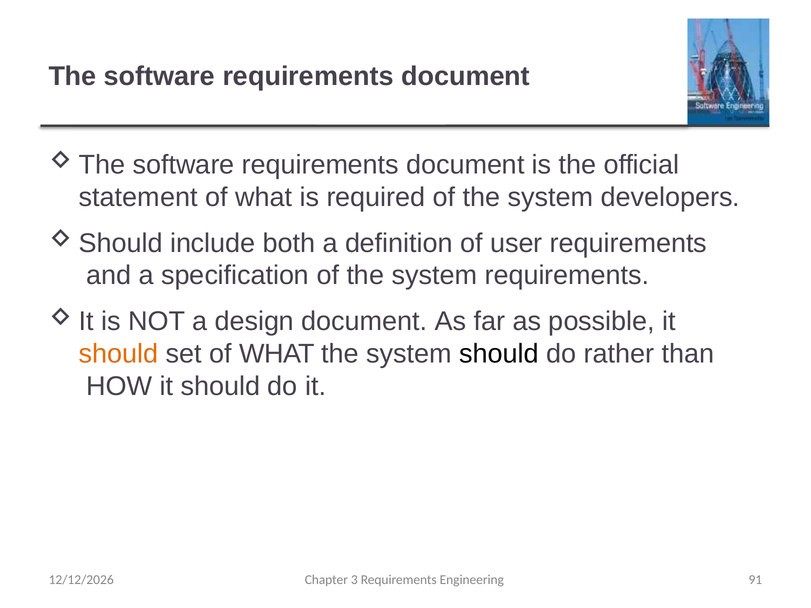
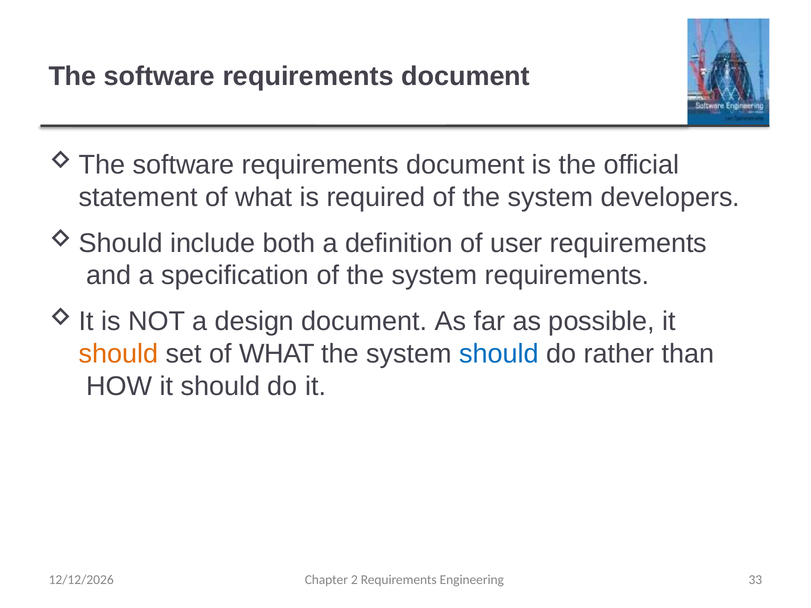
should at (499, 354) colour: black -> blue
3: 3 -> 2
91: 91 -> 33
